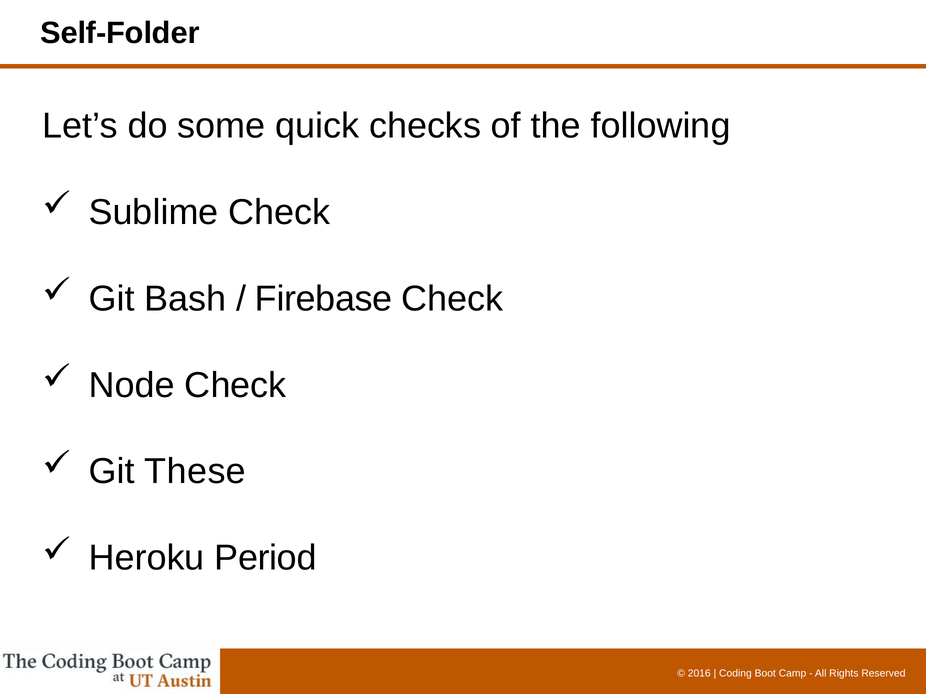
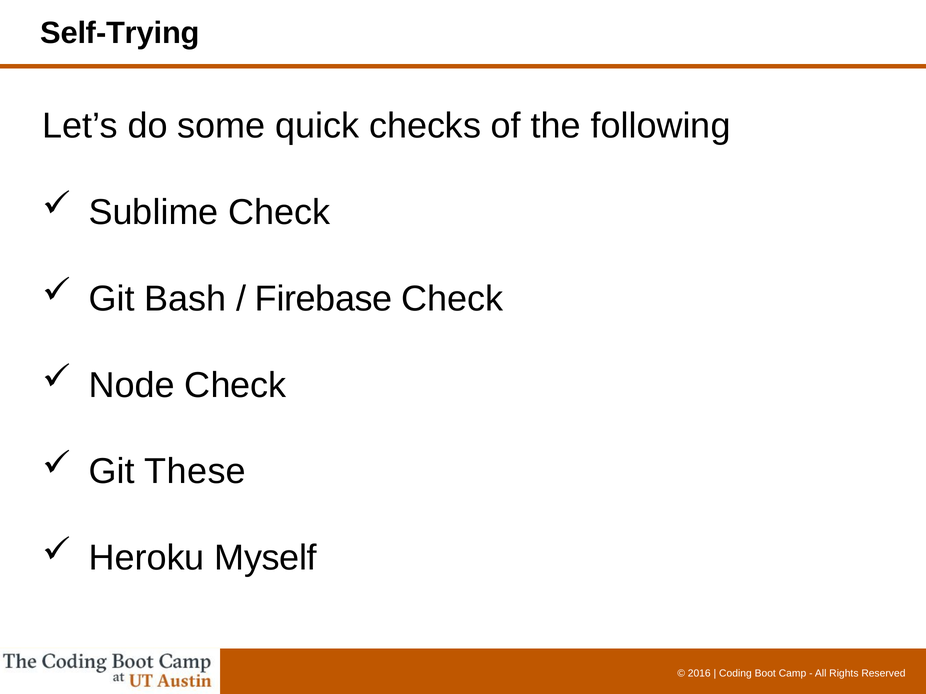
Self-Folder: Self-Folder -> Self-Trying
Period: Period -> Myself
